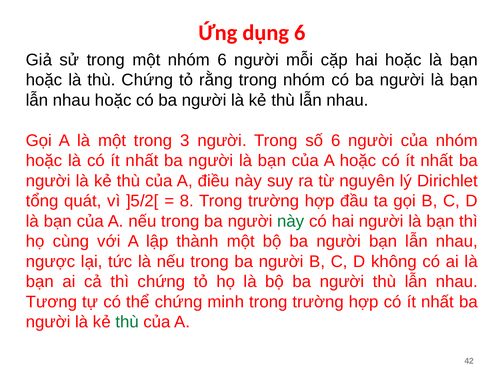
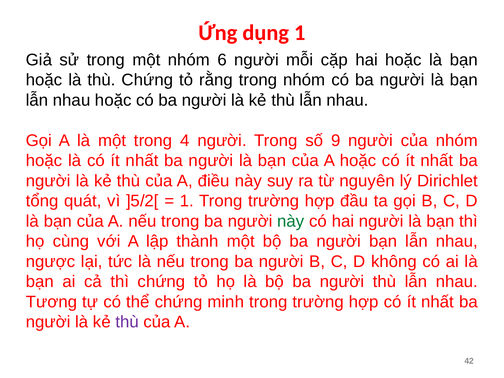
dụng 6: 6 -> 1
3: 3 -> 4
số 6: 6 -> 9
8 at (187, 201): 8 -> 1
thù at (127, 322) colour: green -> purple
